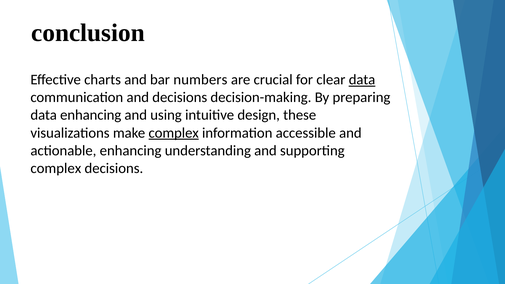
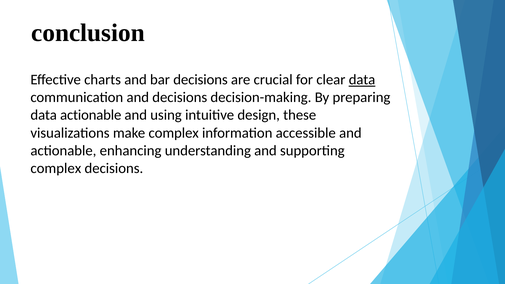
bar numbers: numbers -> decisions
data enhancing: enhancing -> actionable
complex at (174, 133) underline: present -> none
